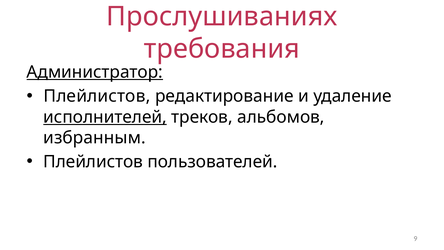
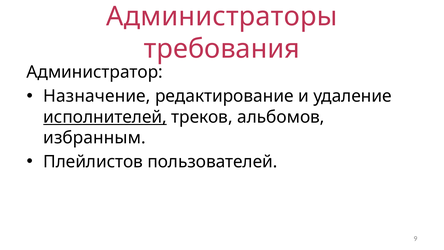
Прослушиваниях: Прослушиваниях -> Администраторы
Администратор underline: present -> none
Плейлистов at (97, 96): Плейлистов -> Назначение
